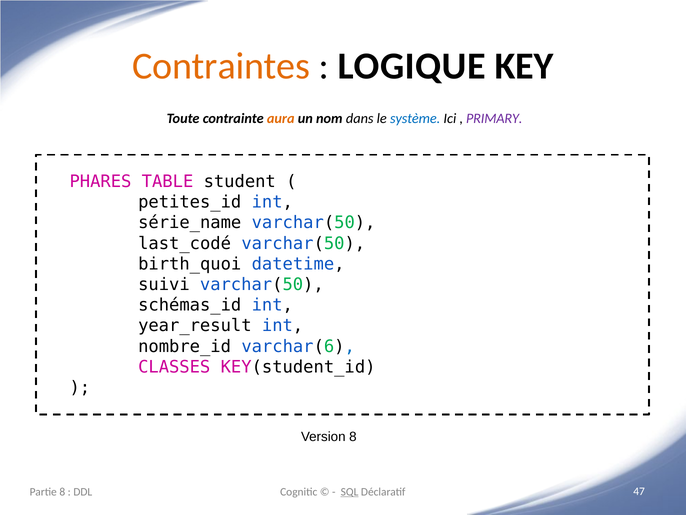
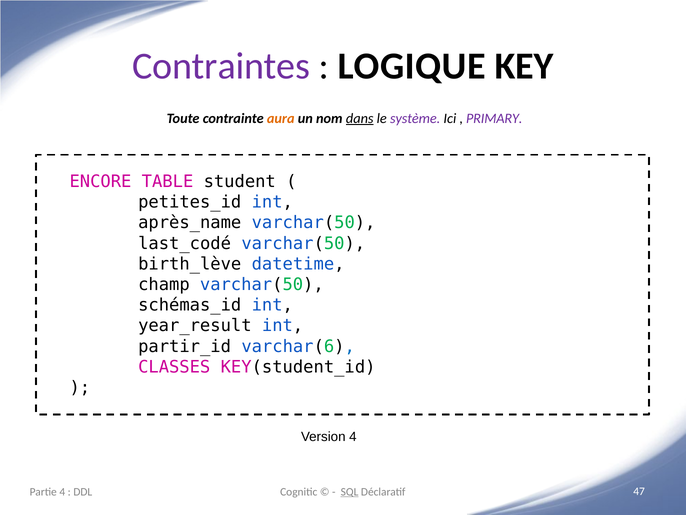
Contraintes colour: orange -> purple
dans underline: none -> present
système colour: blue -> purple
PHARES: PHARES -> ENCORE
série_name: série_name -> après_name
birth_quoi: birth_quoi -> birth_lève
suivi: suivi -> champ
nombre_id: nombre_id -> partir_id
Version 8: 8 -> 4
Partie 8: 8 -> 4
